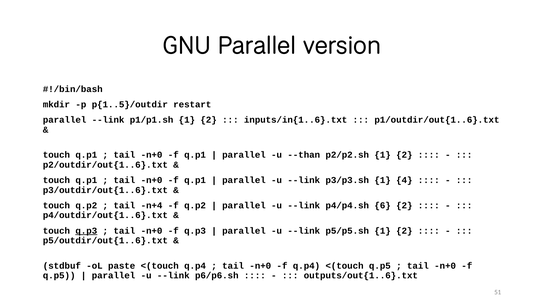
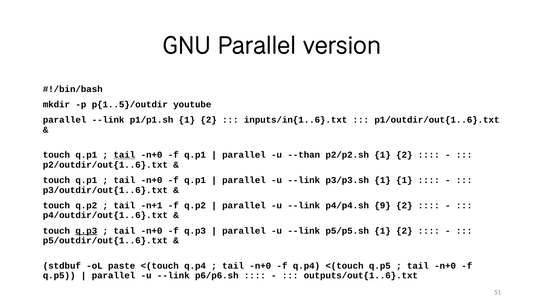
restart: restart -> youtube
tail at (124, 155) underline: none -> present
1 4: 4 -> 1
n+4: n+4 -> n+1
6: 6 -> 9
